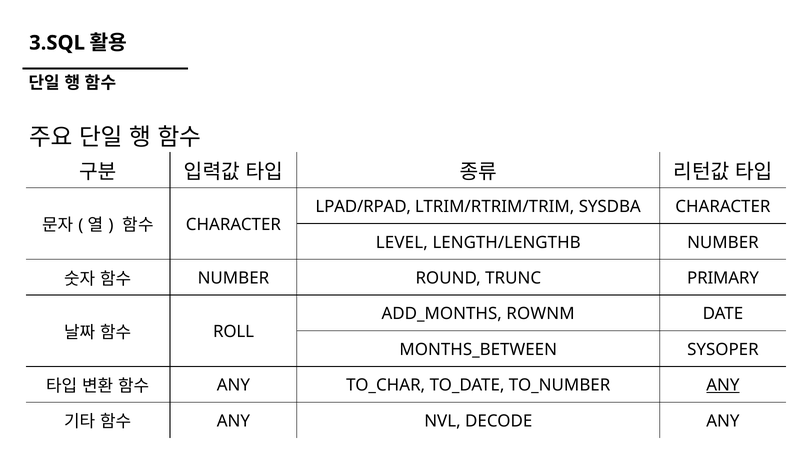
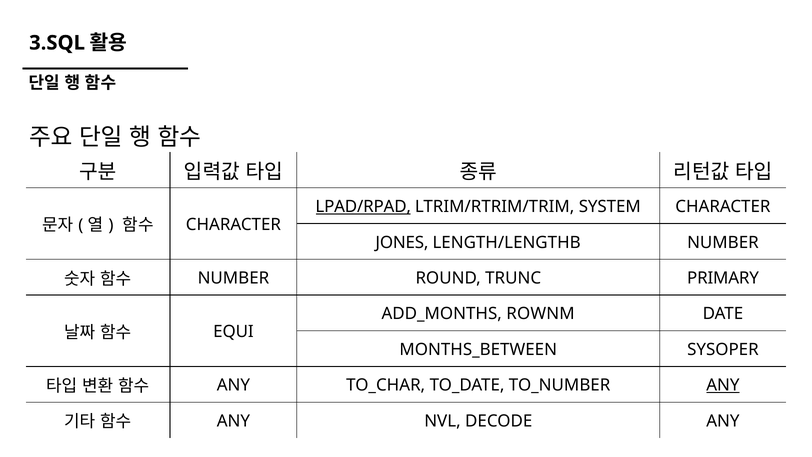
LPAD/RPAD underline: none -> present
SYSDBA: SYSDBA -> SYSTEM
LEVEL: LEVEL -> JONES
ROLL: ROLL -> EQUI
